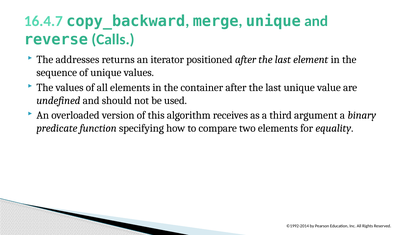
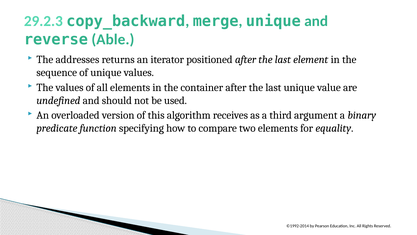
16.4.7: 16.4.7 -> 29.2.3
Calls: Calls -> Able
